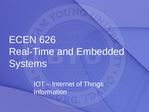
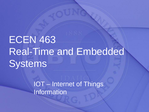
626: 626 -> 463
